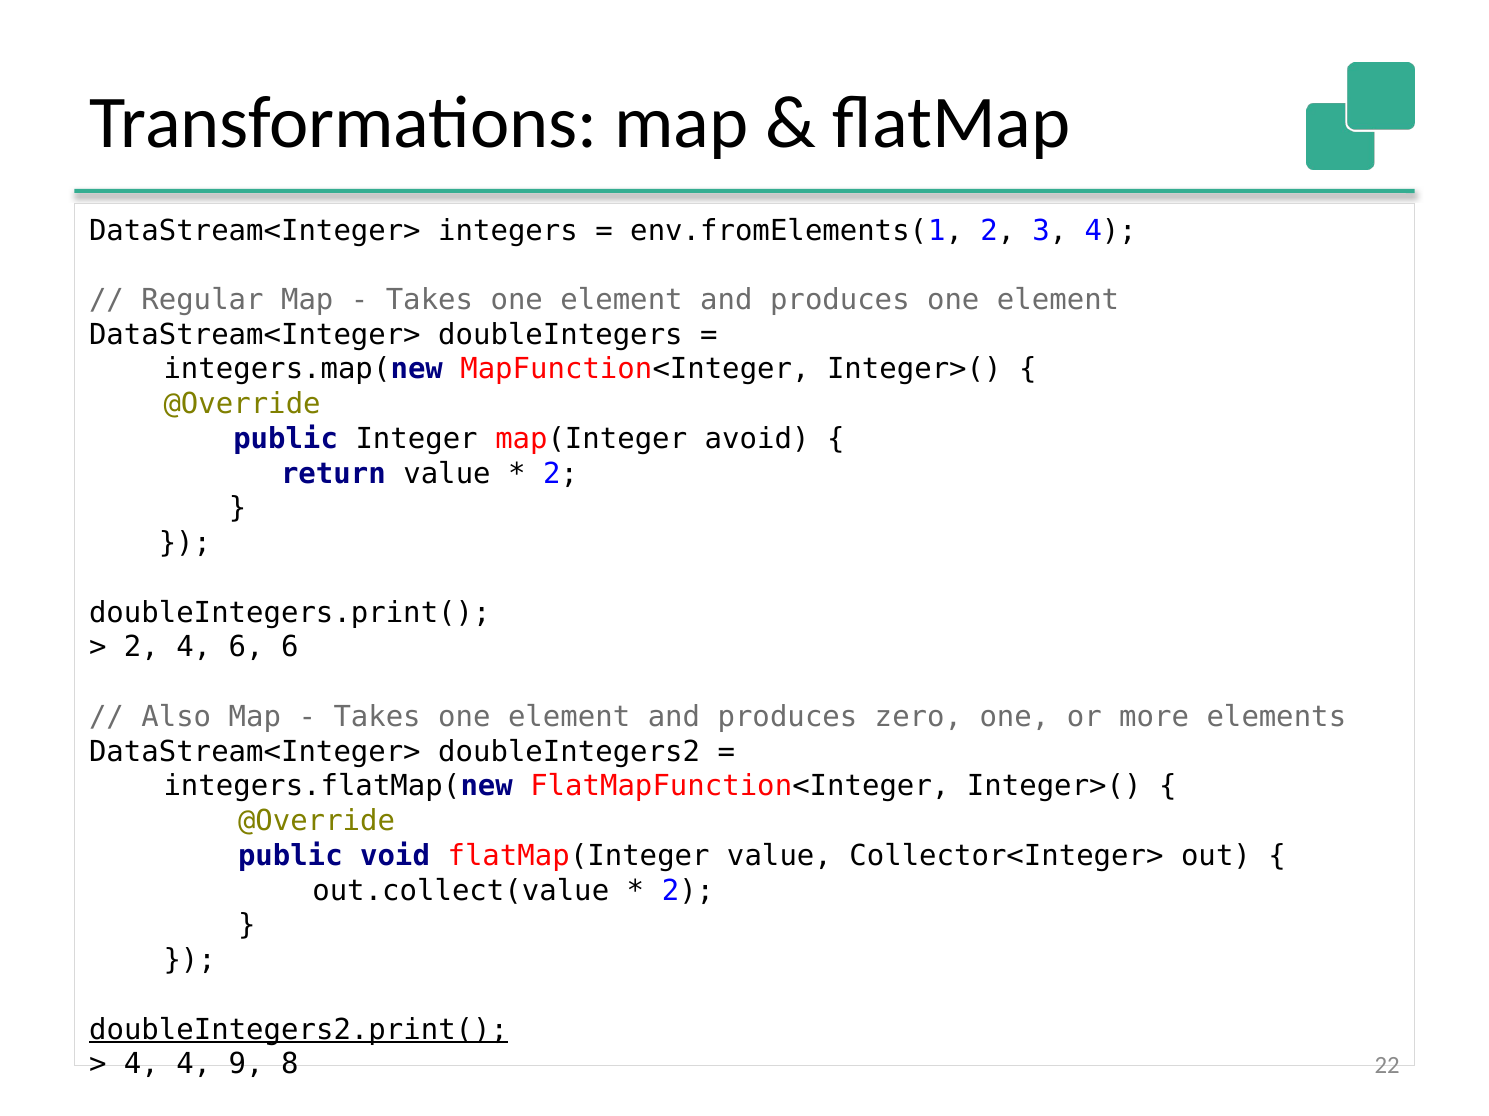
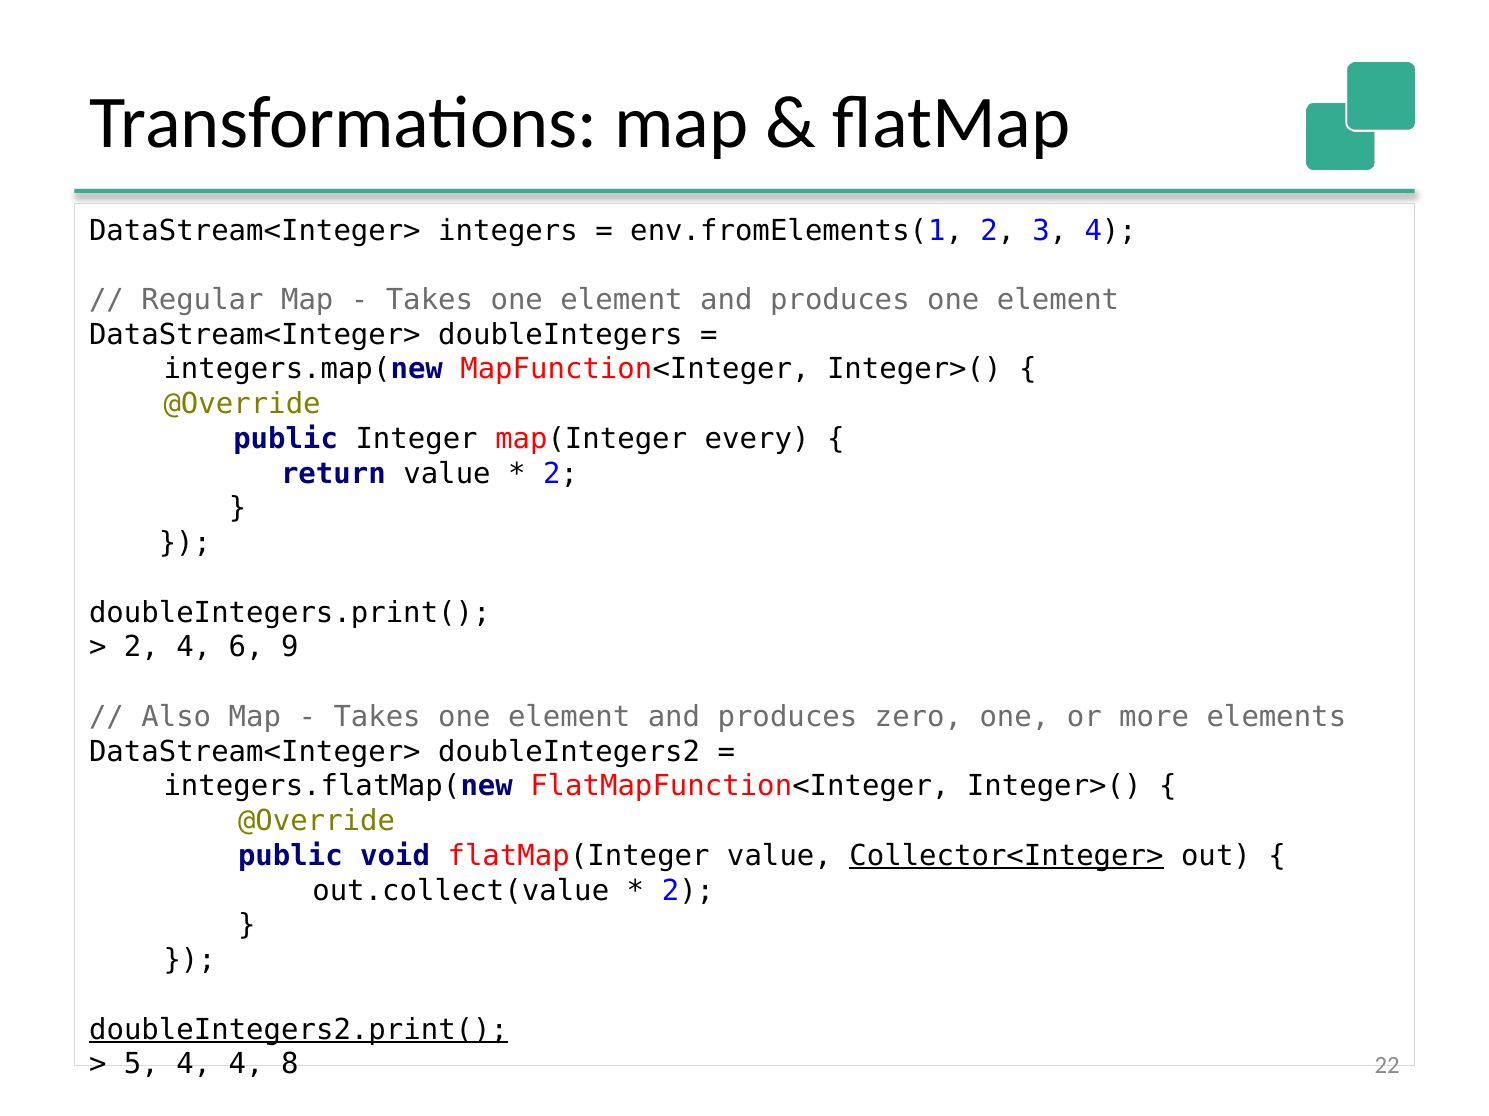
avoid: avoid -> every
6 6: 6 -> 9
Collector<Integer> underline: none -> present
4 at (141, 1065): 4 -> 5
4 9: 9 -> 4
